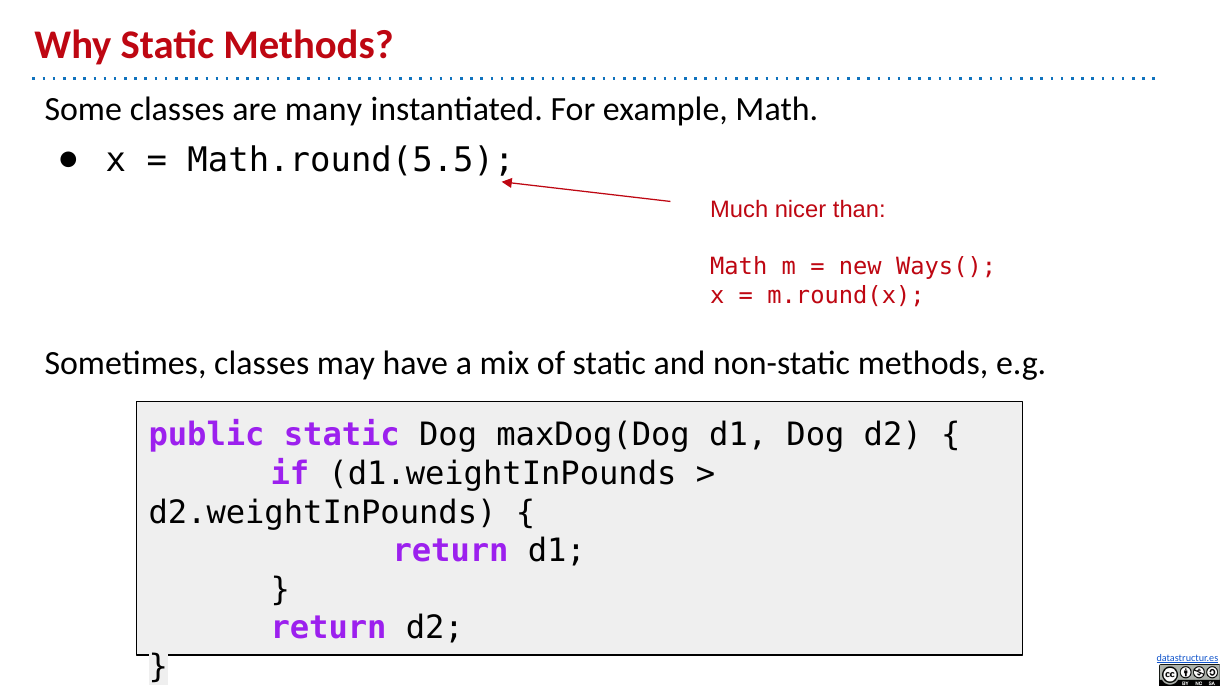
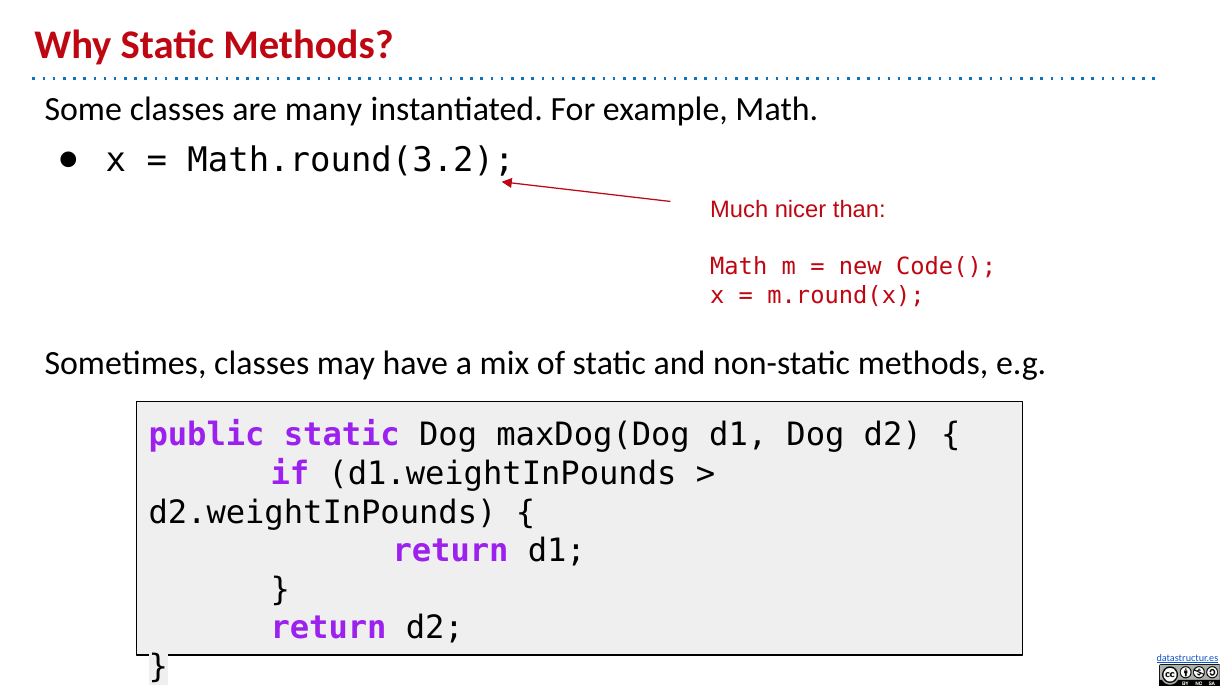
Math.round(5.5: Math.round(5.5 -> Math.round(3.2
Ways(: Ways( -> Code(
